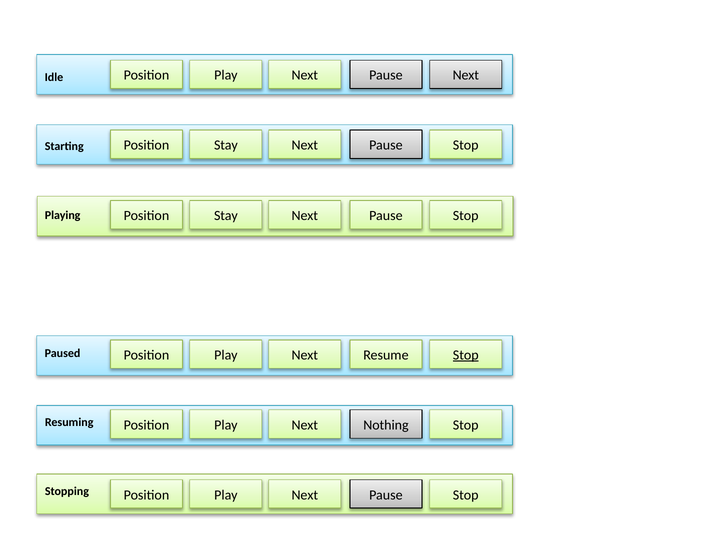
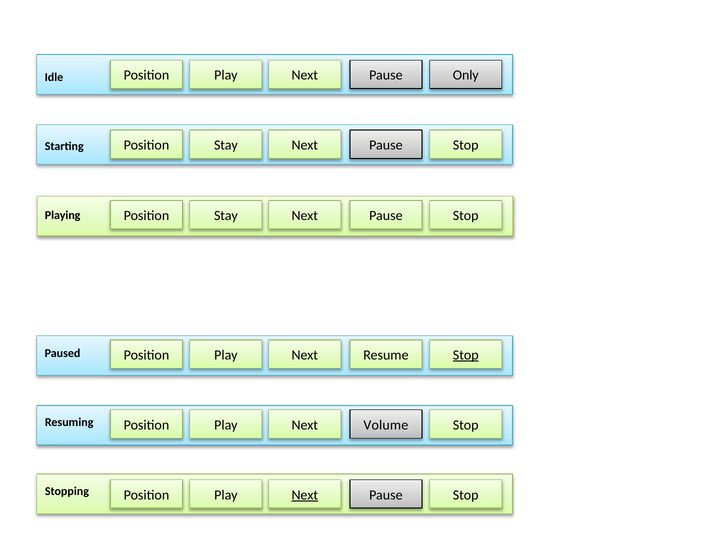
Next at (466, 75): Next -> Only
Nothing: Nothing -> Volume
Next at (305, 495) underline: none -> present
